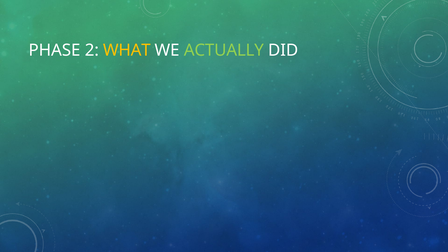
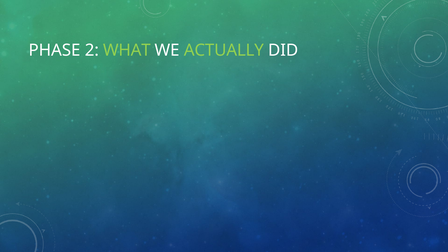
WHAT colour: yellow -> light green
